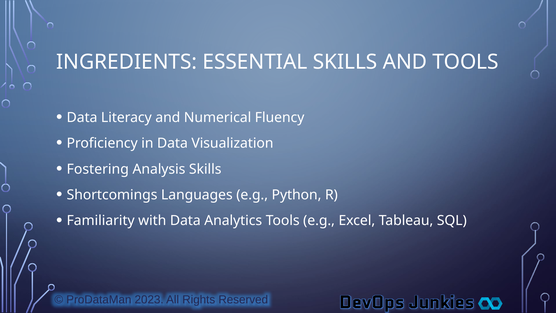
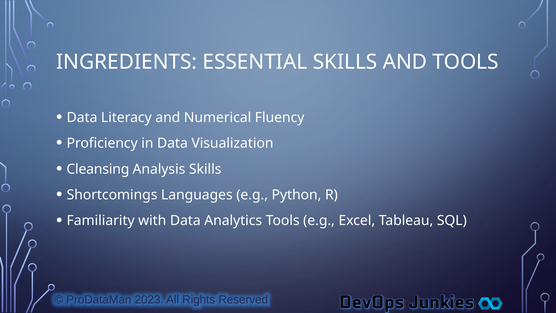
Fostering: Fostering -> Cleansing
